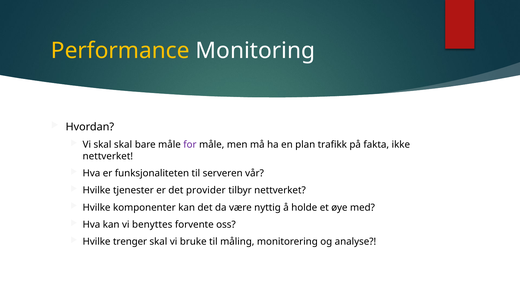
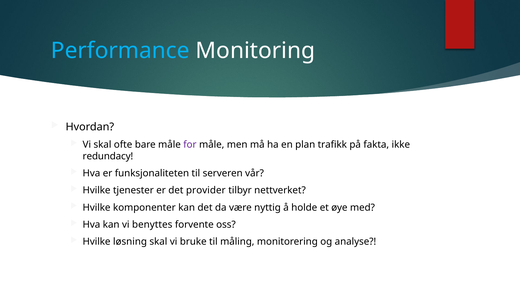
Performance colour: yellow -> light blue
skal skal: skal -> ofte
nettverket at (108, 156): nettverket -> redundacy
trenger: trenger -> løsning
